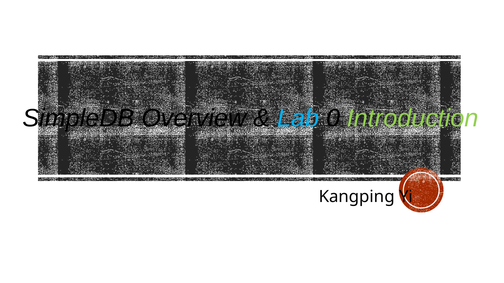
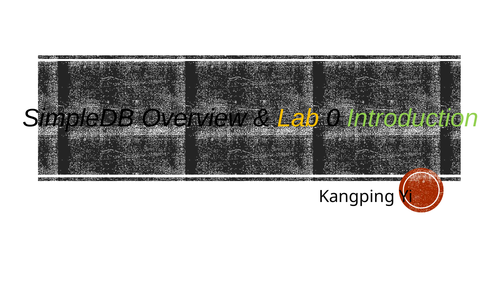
Lab colour: light blue -> yellow
